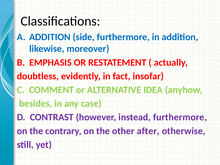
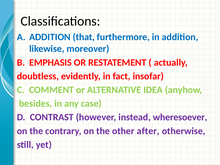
side: side -> that
instead furthermore: furthermore -> wheresoever
